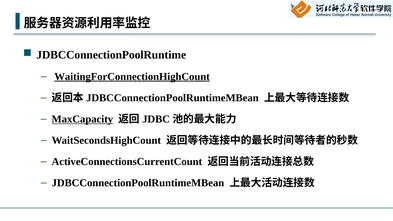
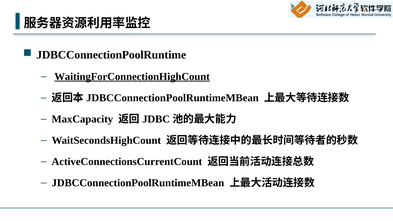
MaxCapacity underline: present -> none
